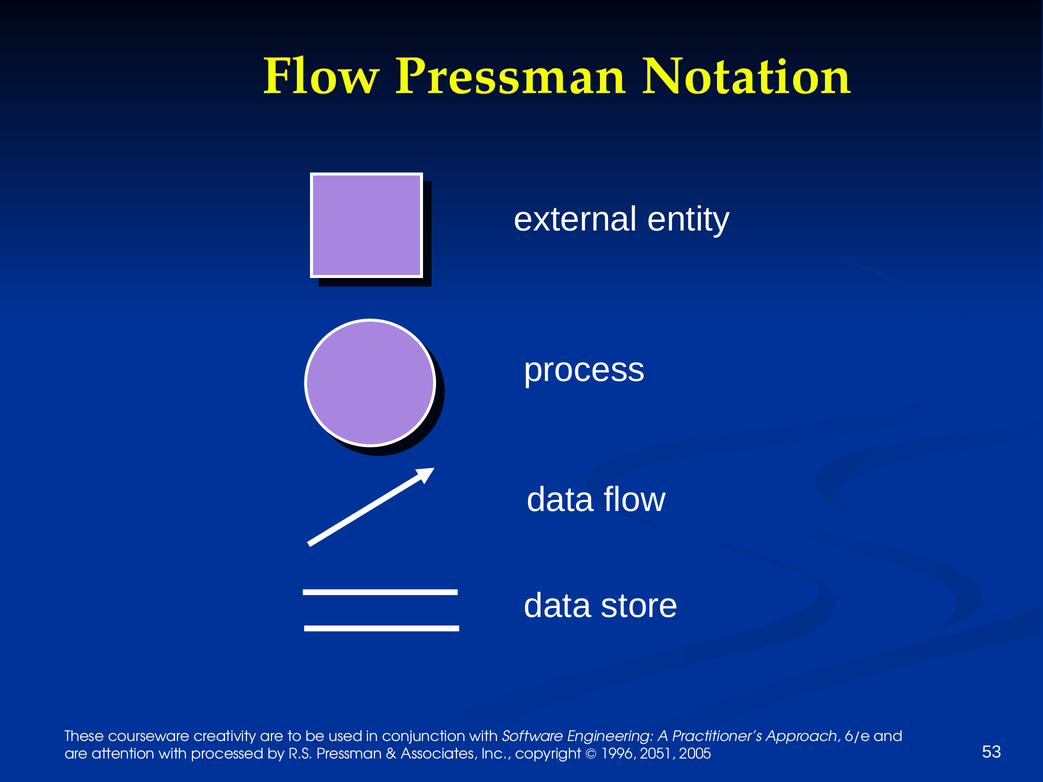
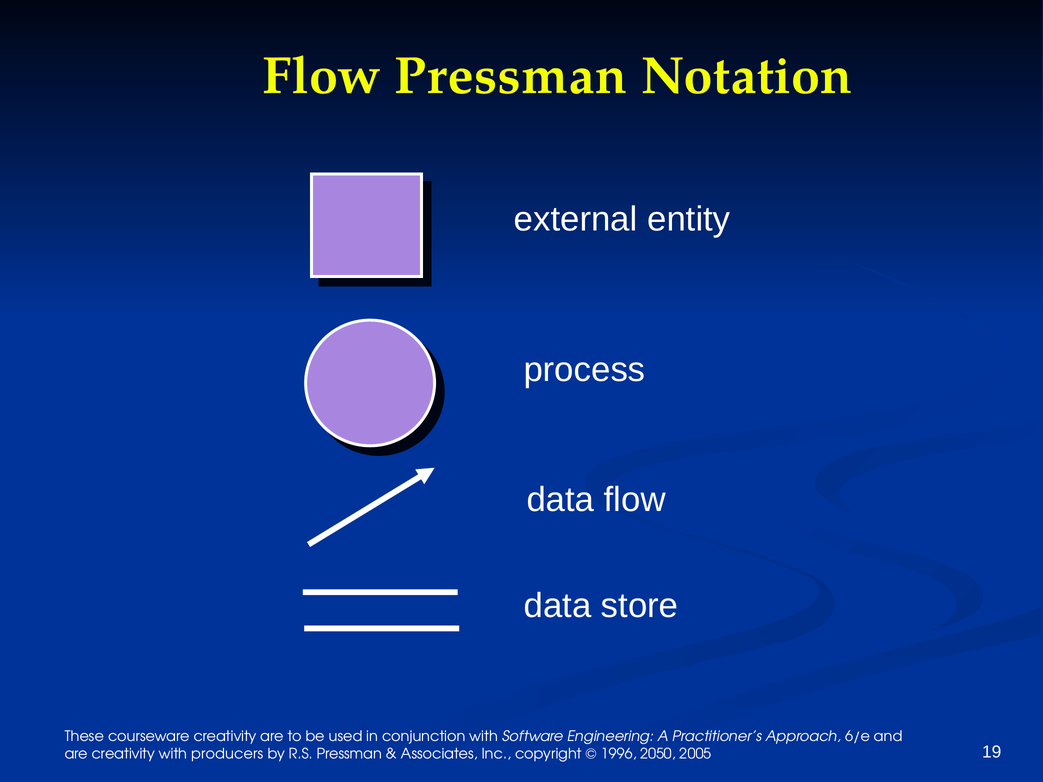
are attention: attention -> creativity
processed: processed -> producers
2051: 2051 -> 2050
53: 53 -> 19
